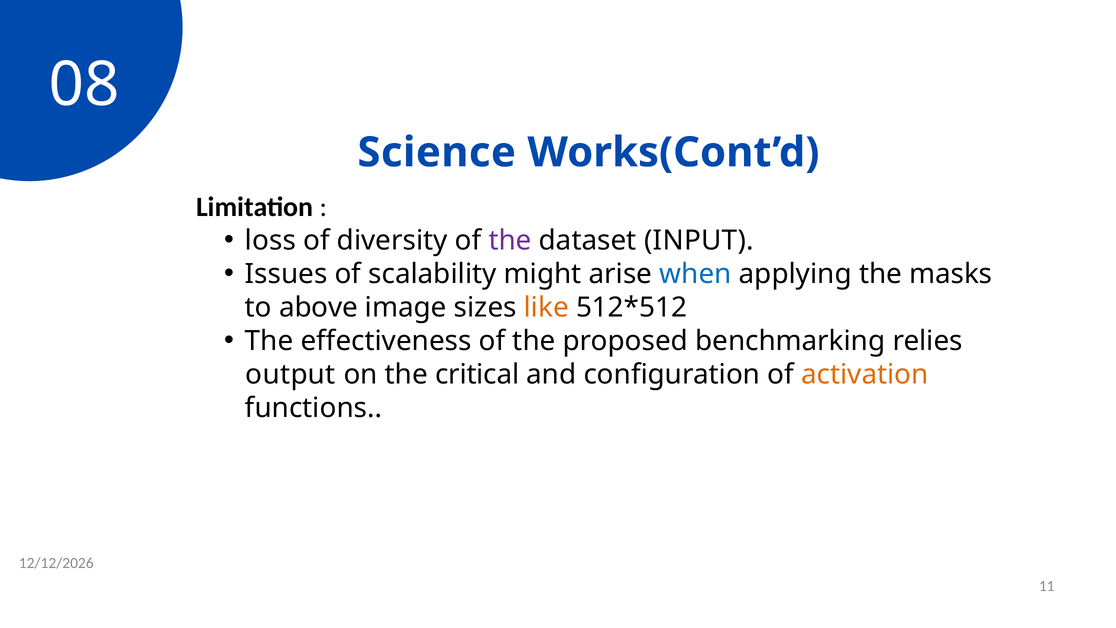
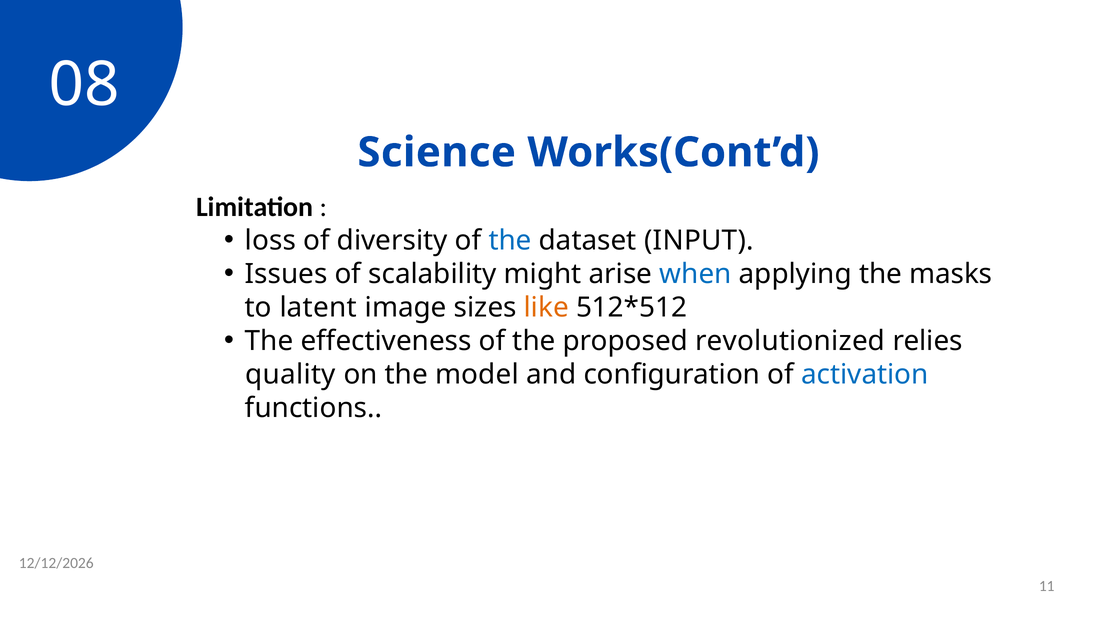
the at (510, 241) colour: purple -> blue
above: above -> latent
benchmarking: benchmarking -> revolutionized
output: output -> quality
critical: critical -> model
activation colour: orange -> blue
